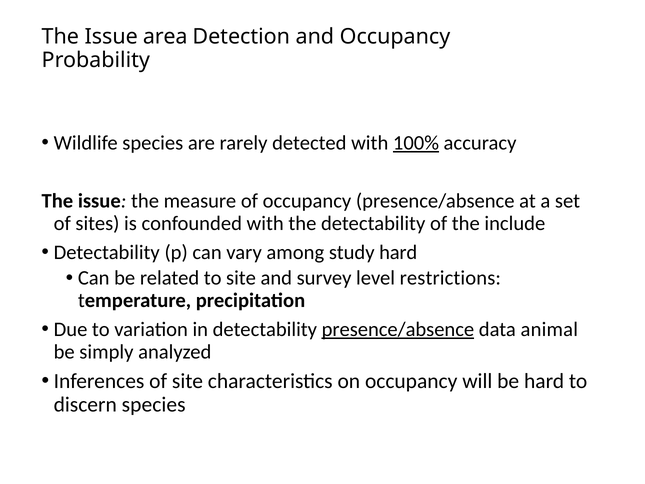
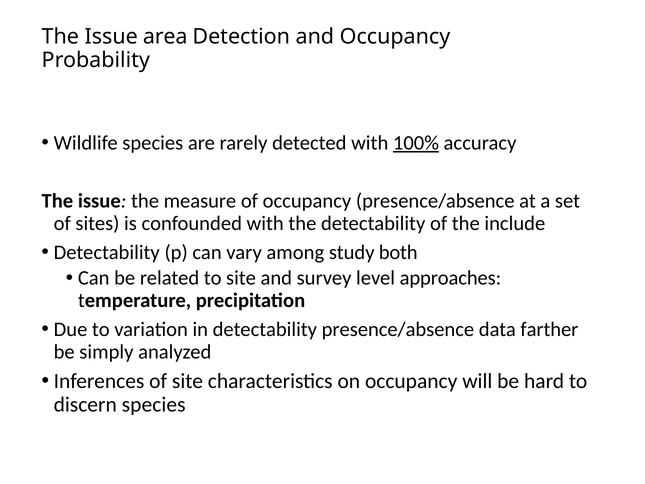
study hard: hard -> both
restrictions: restrictions -> approaches
presence/absence at (398, 329) underline: present -> none
animal: animal -> farther
